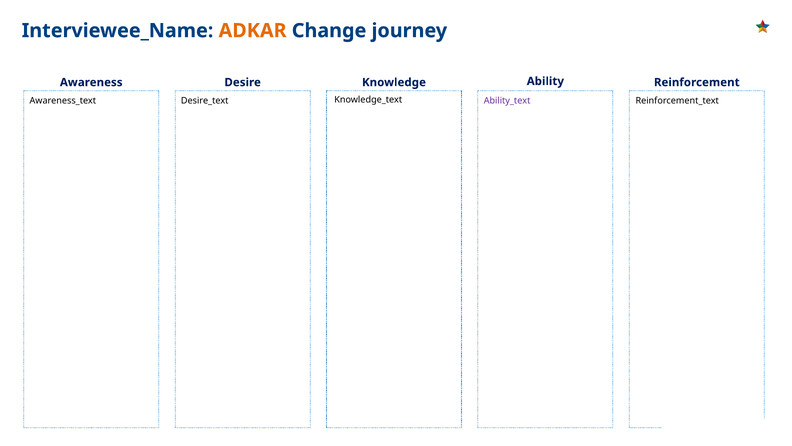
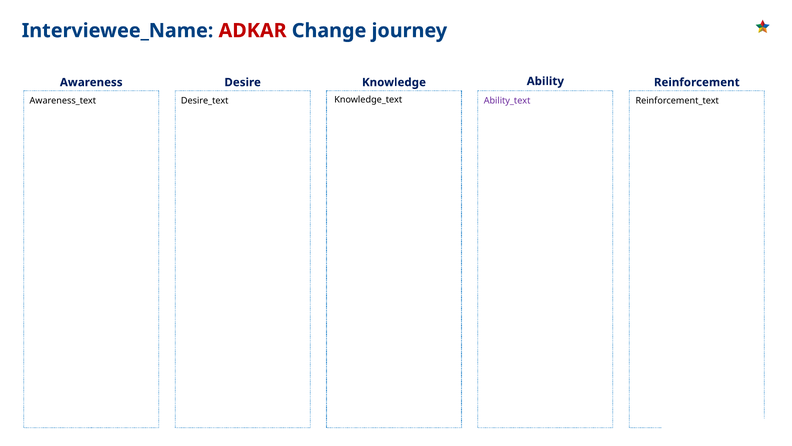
ADKAR colour: orange -> red
